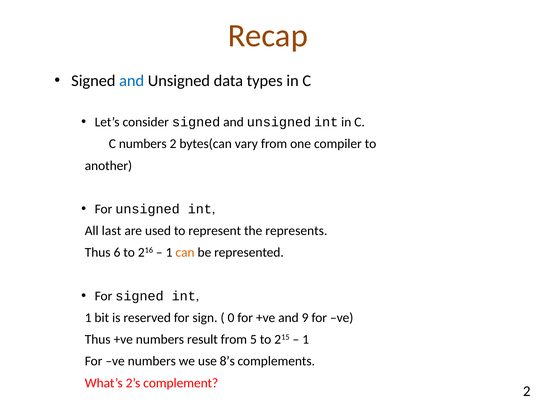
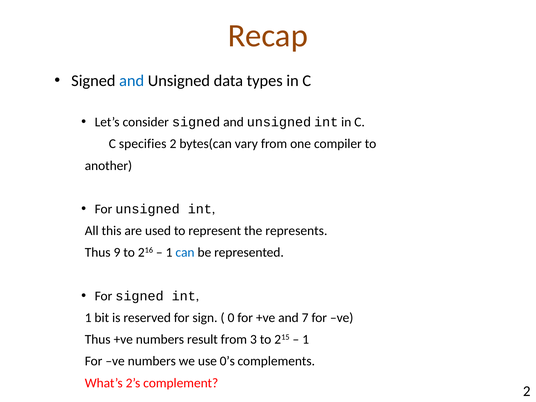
C numbers: numbers -> specifies
last: last -> this
6: 6 -> 9
can colour: orange -> blue
9: 9 -> 7
5: 5 -> 3
8’s: 8’s -> 0’s
